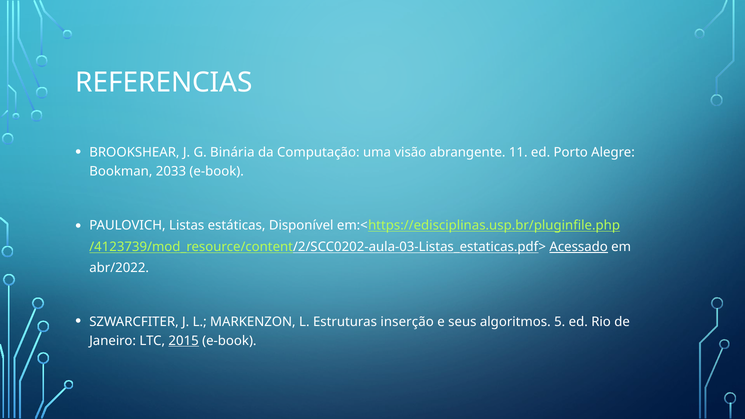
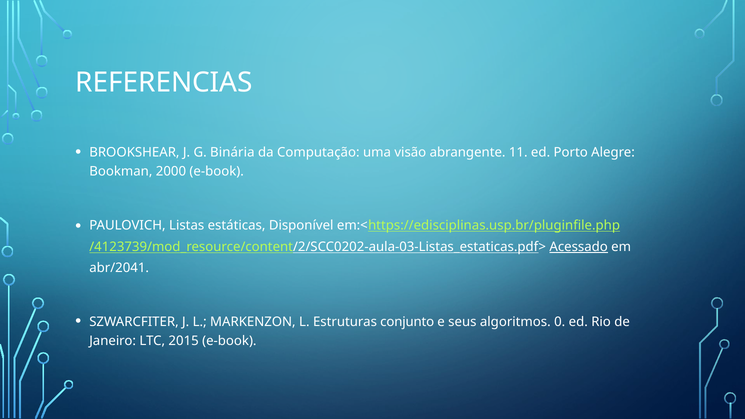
2033: 2033 -> 2000
abr/2022: abr/2022 -> abr/2041
inserção: inserção -> conjunto
5: 5 -> 0
2015 underline: present -> none
